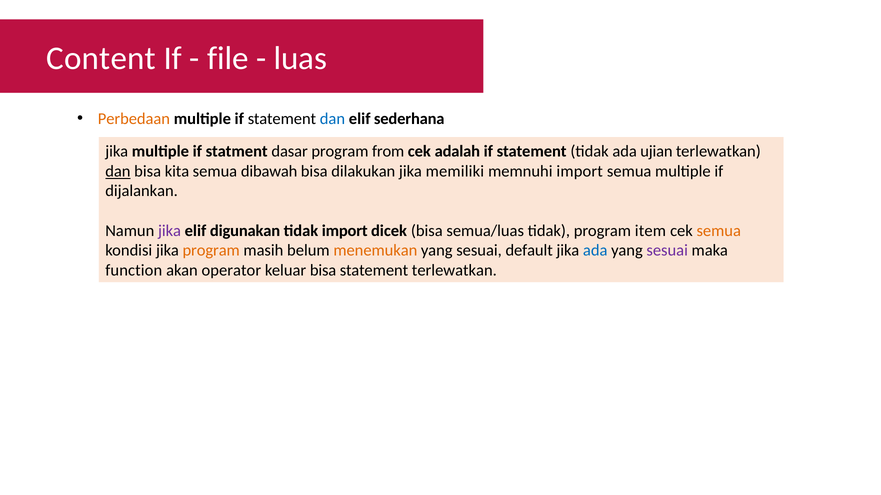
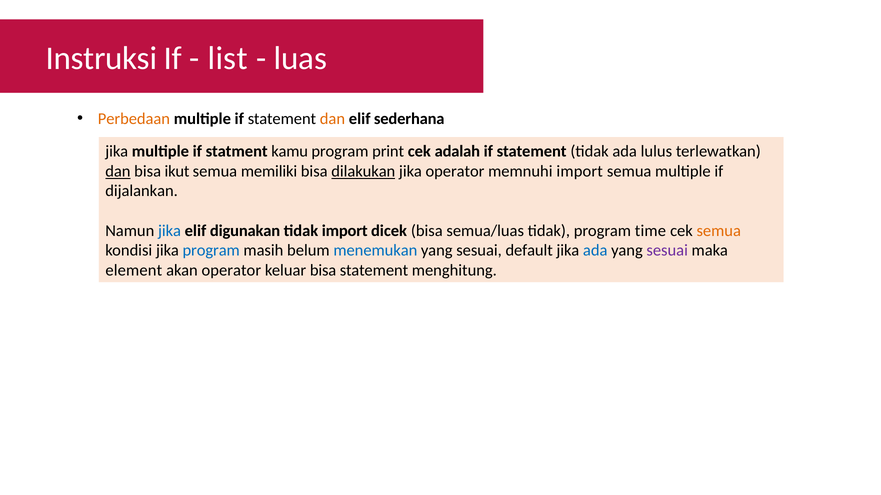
Content: Content -> Instruksi
file: file -> list
dan at (332, 119) colour: blue -> orange
dasar: dasar -> kamu
from: from -> print
ujian: ujian -> lulus
kita: kita -> ikut
dibawah: dibawah -> memiliki
dilakukan underline: none -> present
jika memiliki: memiliki -> operator
jika at (170, 231) colour: purple -> blue
item: item -> time
program at (211, 251) colour: orange -> blue
menemukan colour: orange -> blue
function: function -> element
statement terlewatkan: terlewatkan -> menghitung
